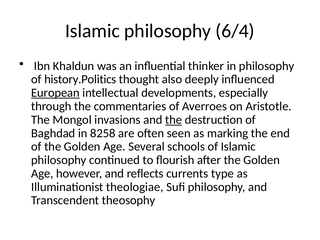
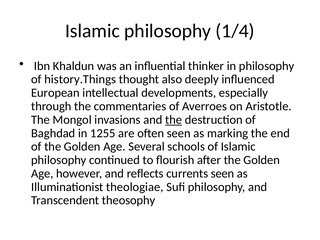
6/4: 6/4 -> 1/4
history.Politics: history.Politics -> history.Things
European underline: present -> none
8258: 8258 -> 1255
currents type: type -> seen
